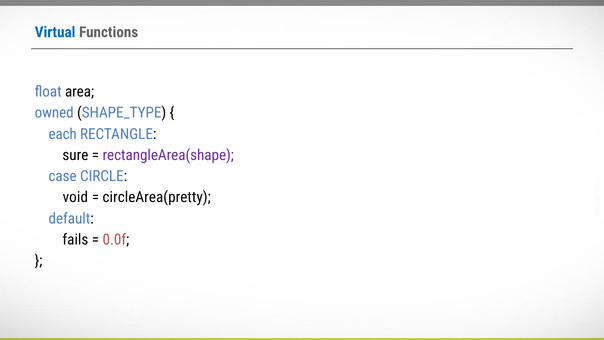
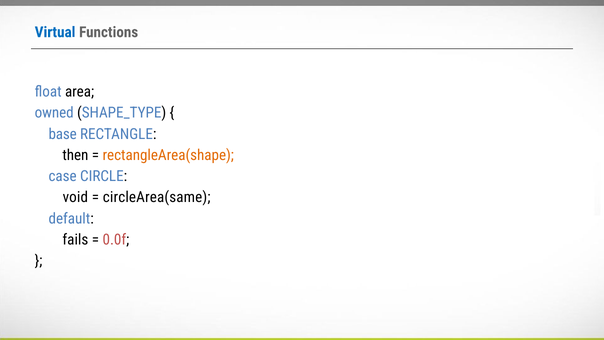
each: each -> base
sure: sure -> then
rectangleArea(shape colour: purple -> orange
circleArea(pretty: circleArea(pretty -> circleArea(same
